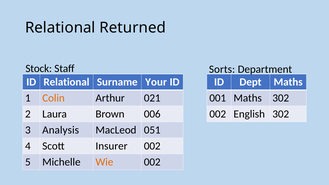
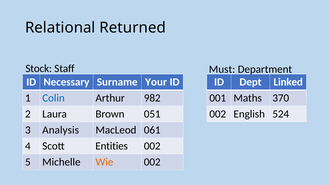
Sorts: Sorts -> Must
ID Relational: Relational -> Necessary
Dept Maths: Maths -> Linked
Colin colour: orange -> blue
021: 021 -> 982
Maths 302: 302 -> 370
006: 006 -> 051
English 302: 302 -> 524
051: 051 -> 061
Insurer: Insurer -> Entities
